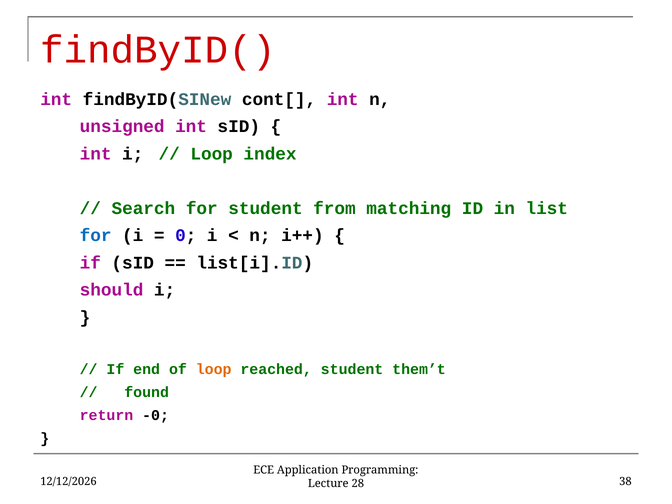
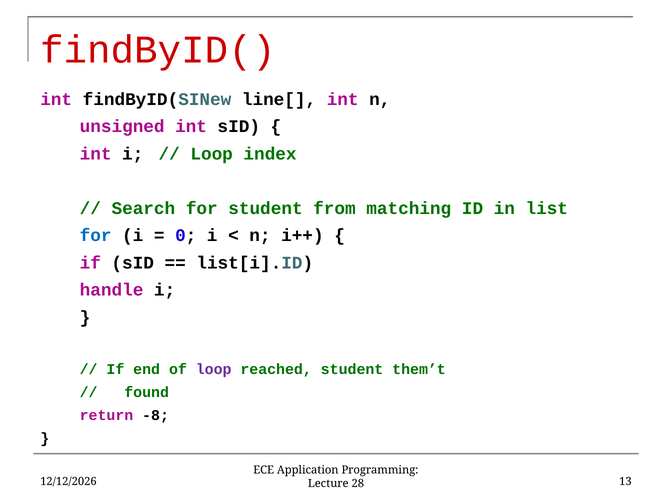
cont[: cont[ -> line[
should: should -> handle
loop at (214, 369) colour: orange -> purple
-0: -0 -> -8
38: 38 -> 13
